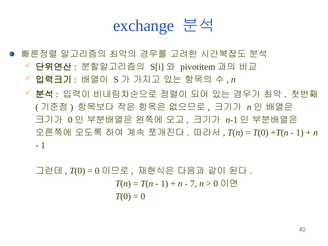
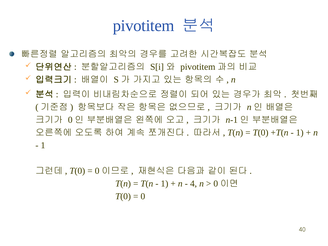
exchange: exchange -> pivotitem
7: 7 -> 4
